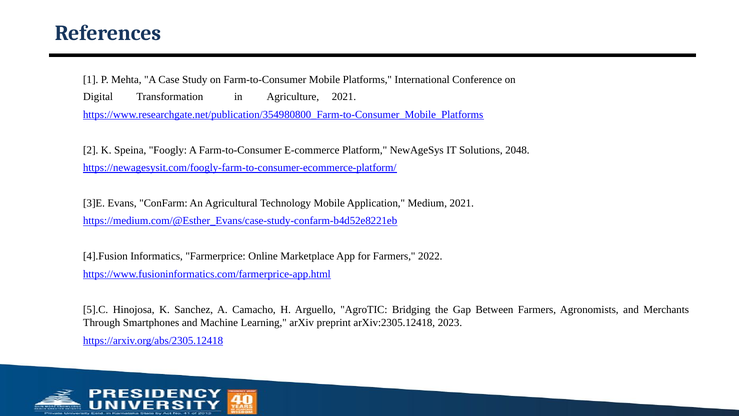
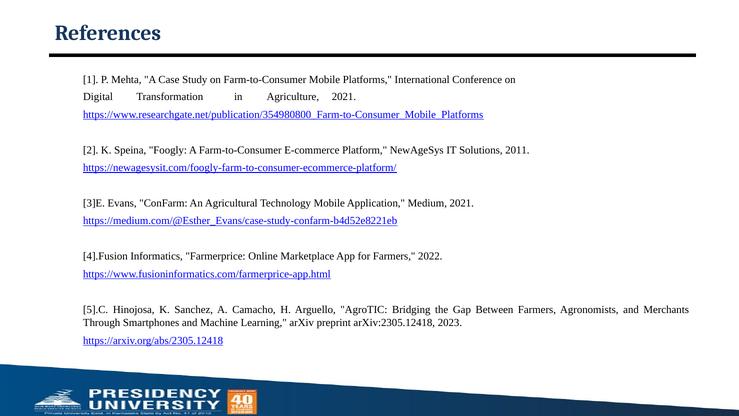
2048: 2048 -> 2011
